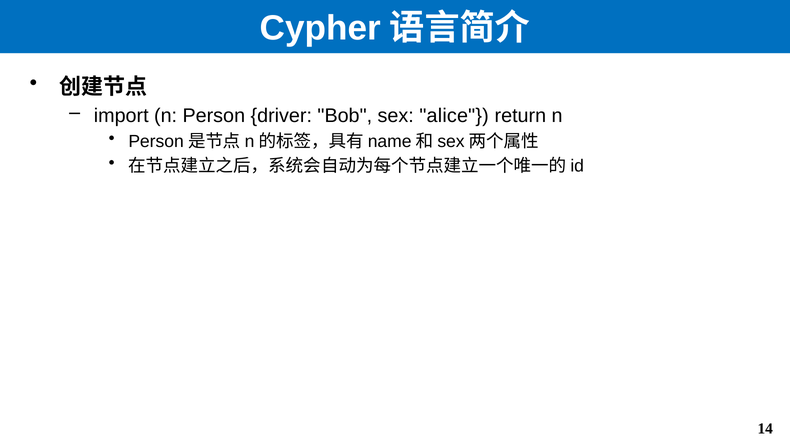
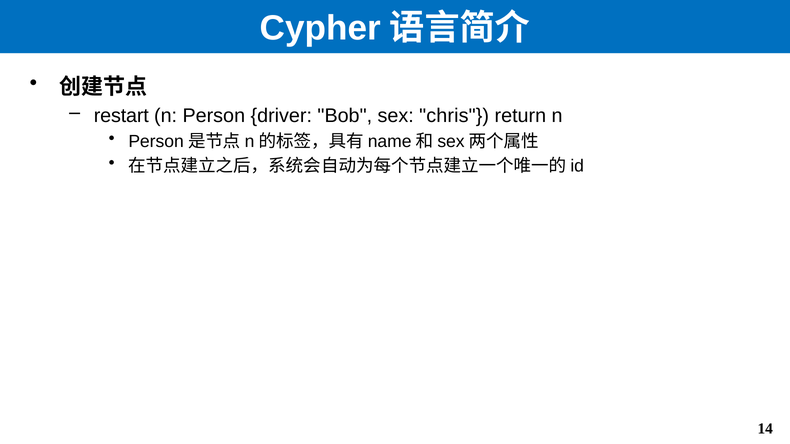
import: import -> restart
alice: alice -> chris
